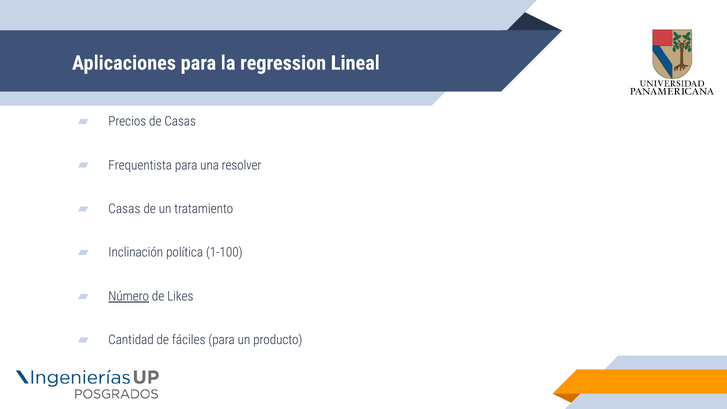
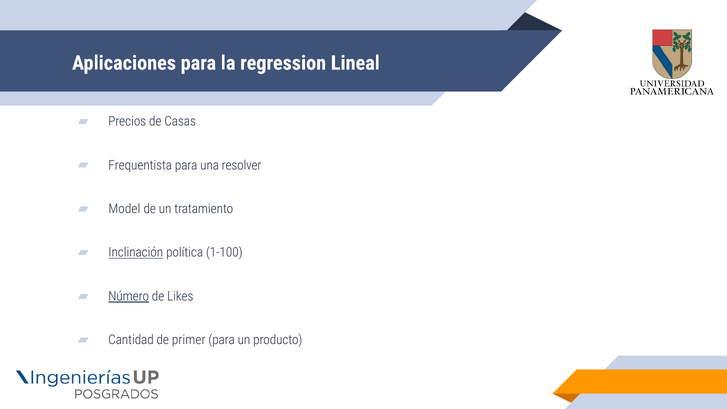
Casas at (124, 209): Casas -> Model
Inclinación underline: none -> present
fáciles: fáciles -> primer
